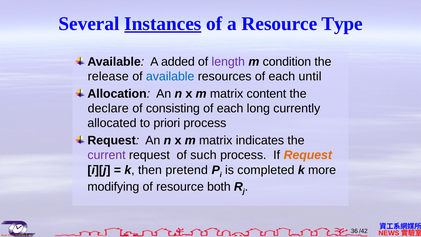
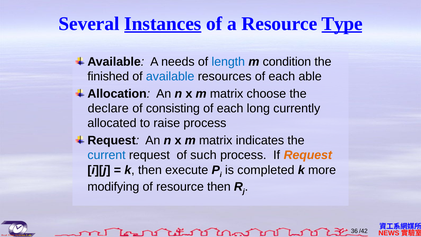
Type underline: none -> present
added: added -> needs
length colour: purple -> blue
release: release -> finished
until: until -> able
content: content -> choose
priori: priori -> raise
current colour: purple -> blue
pretend: pretend -> execute
resource both: both -> then
